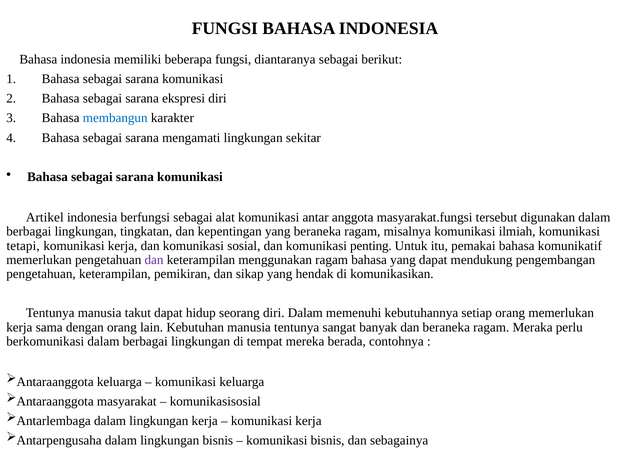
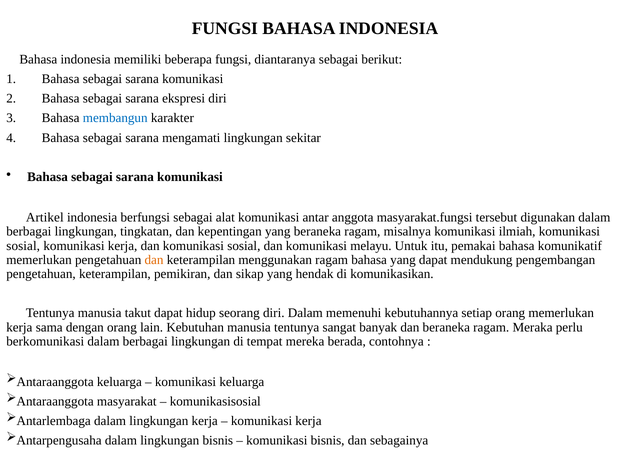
tetapi at (23, 246): tetapi -> sosial
penting: penting -> melayu
dan at (154, 260) colour: purple -> orange
